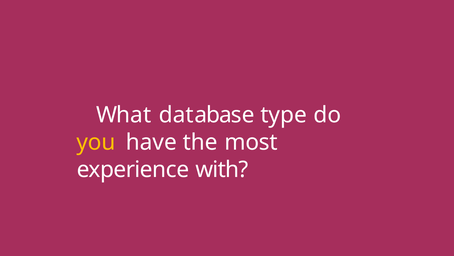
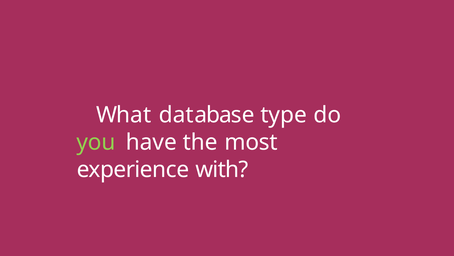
you colour: yellow -> light green
